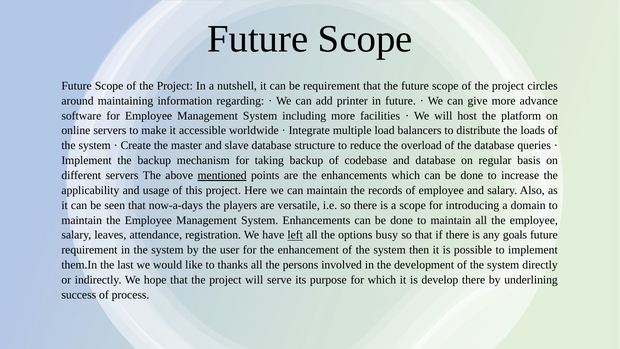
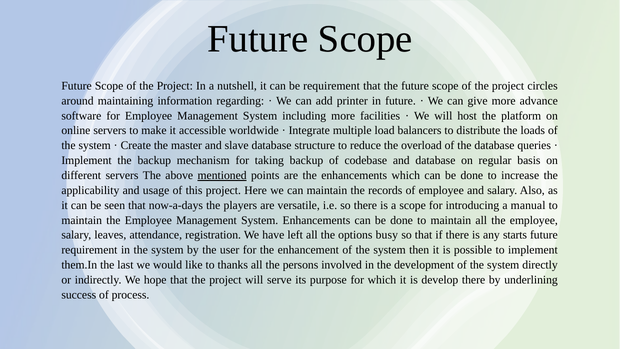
domain: domain -> manual
left underline: present -> none
goals: goals -> starts
